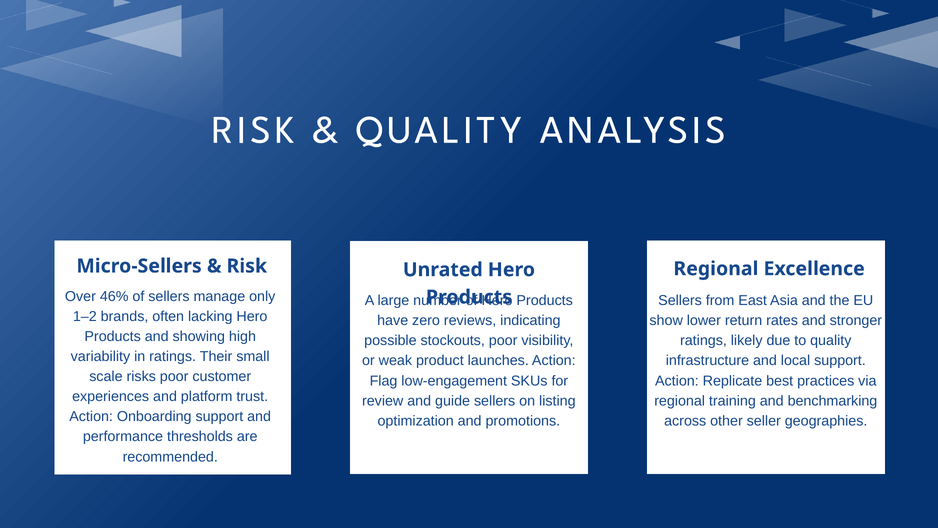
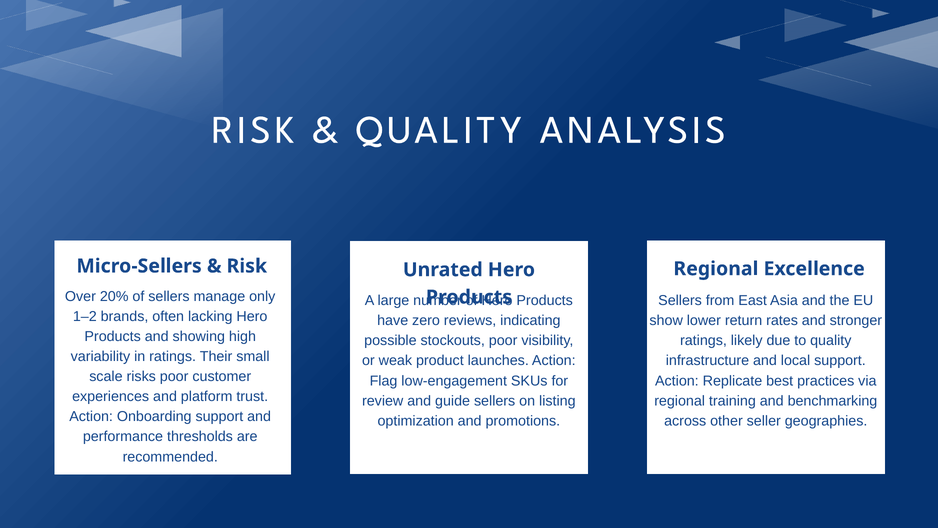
46%: 46% -> 20%
